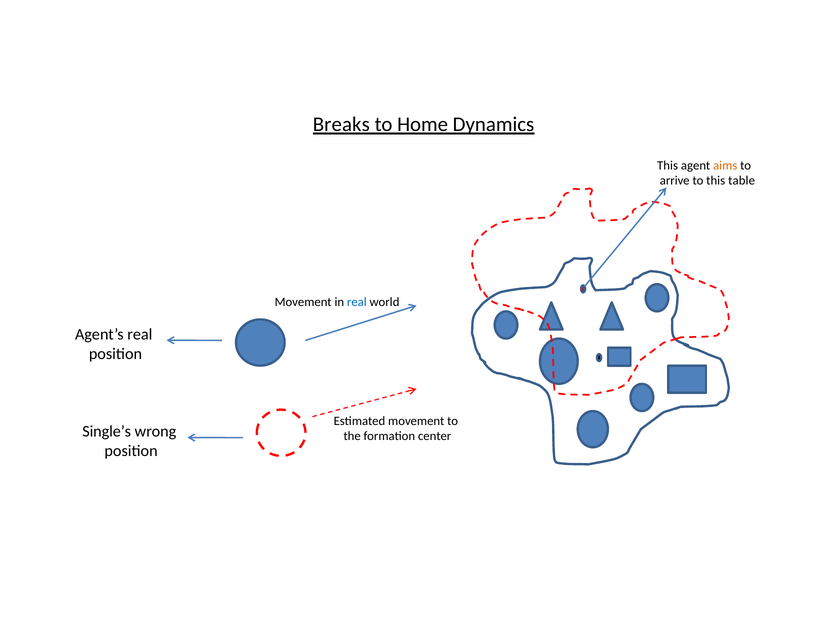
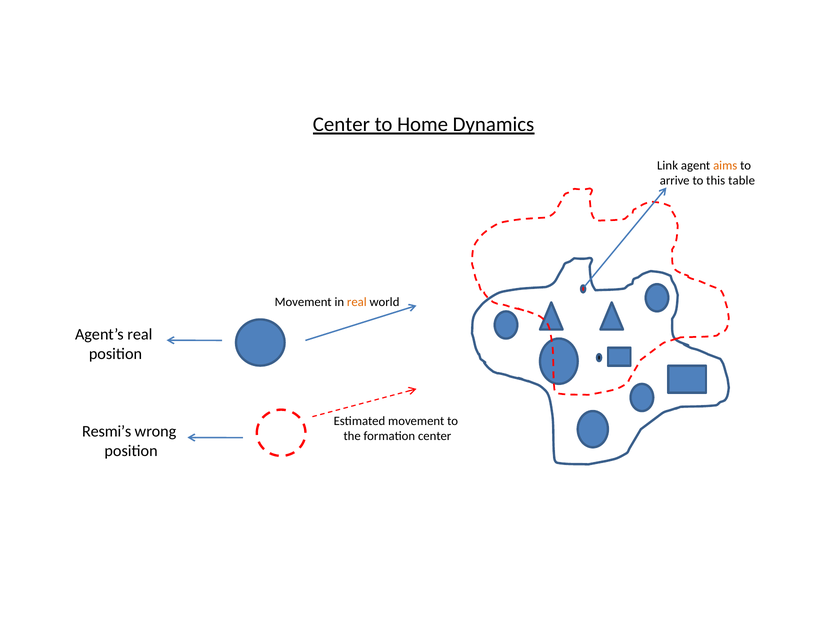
Breaks at (341, 124): Breaks -> Center
This at (668, 165): This -> Link
real at (357, 302) colour: blue -> orange
Single’s: Single’s -> Resmi’s
